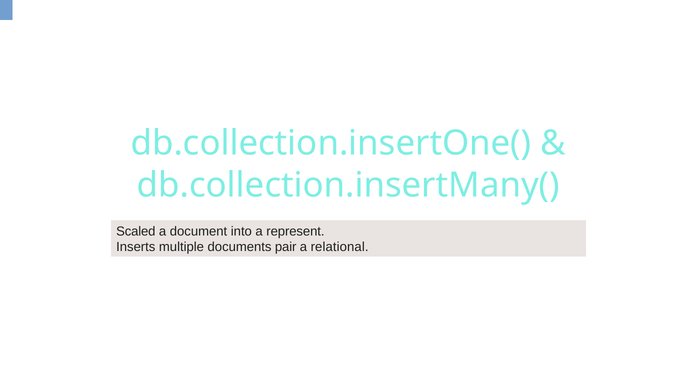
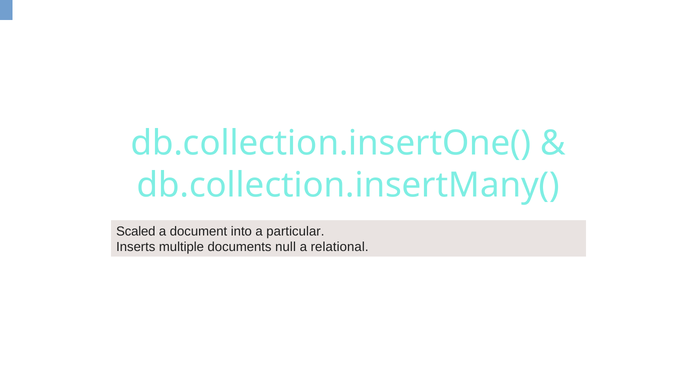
represent: represent -> particular
pair: pair -> null
